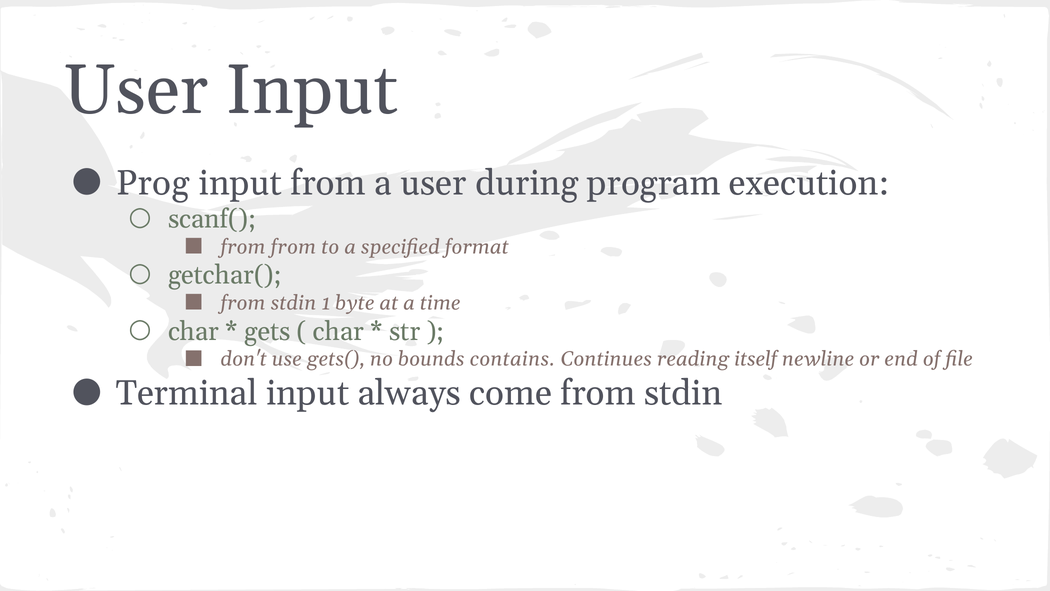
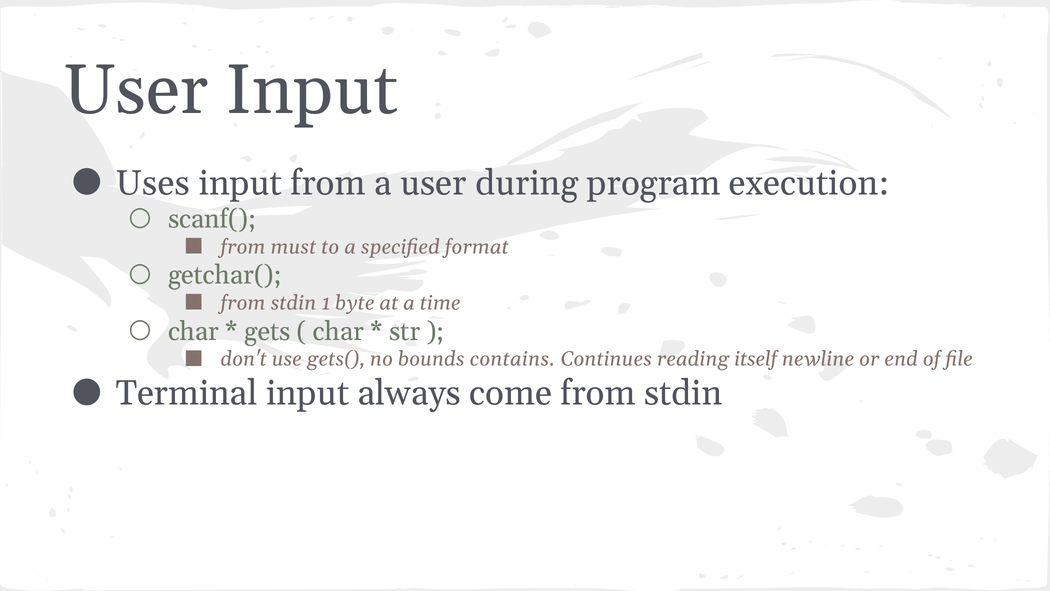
Prog: Prog -> Uses
from from: from -> must
